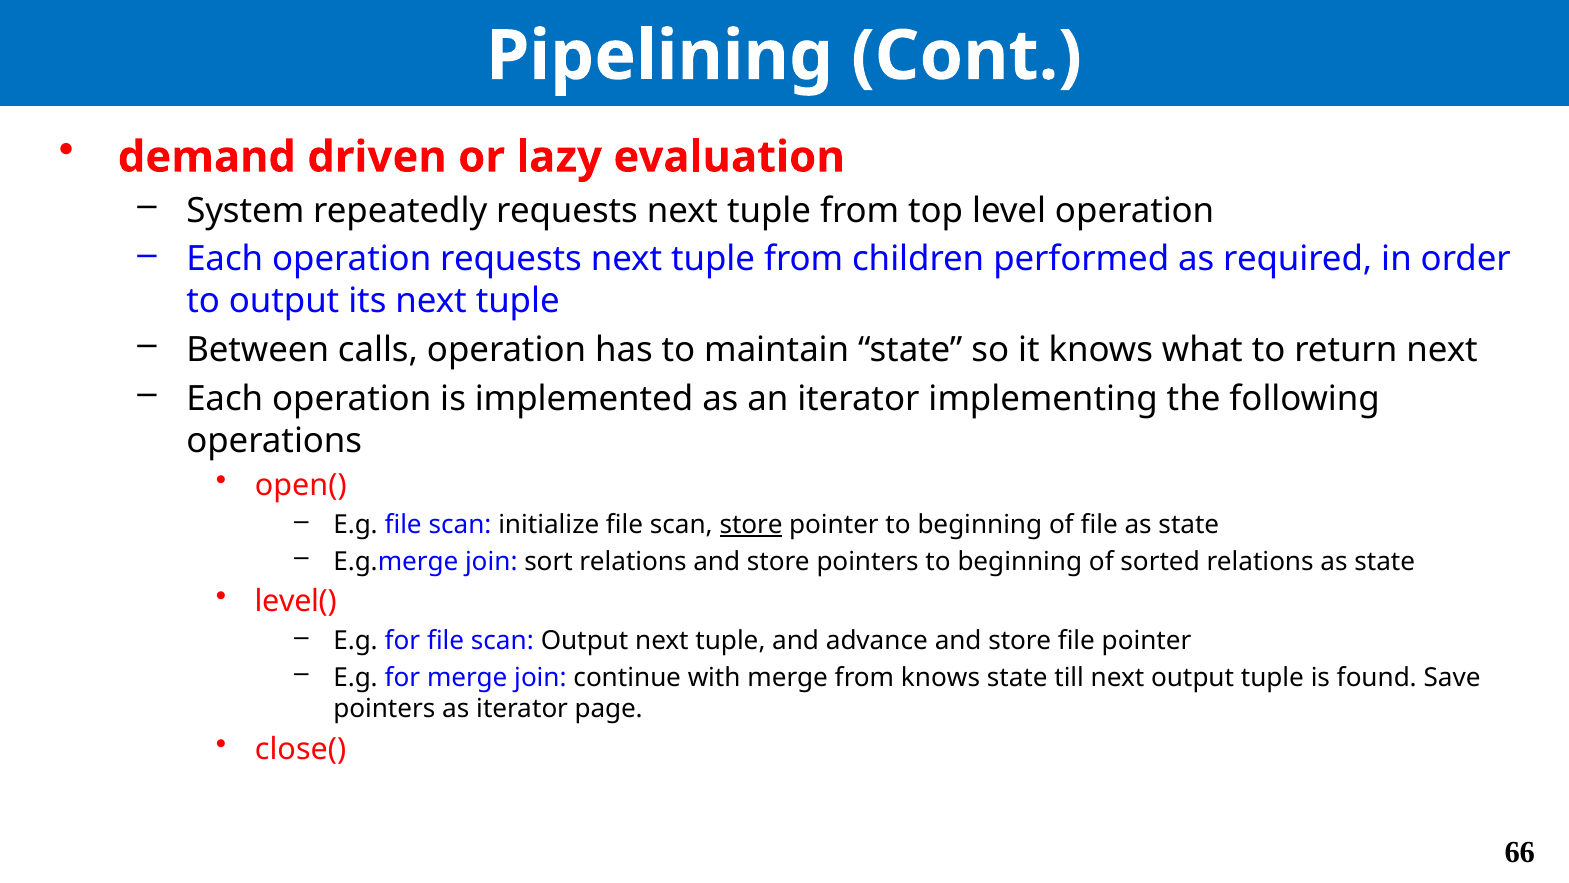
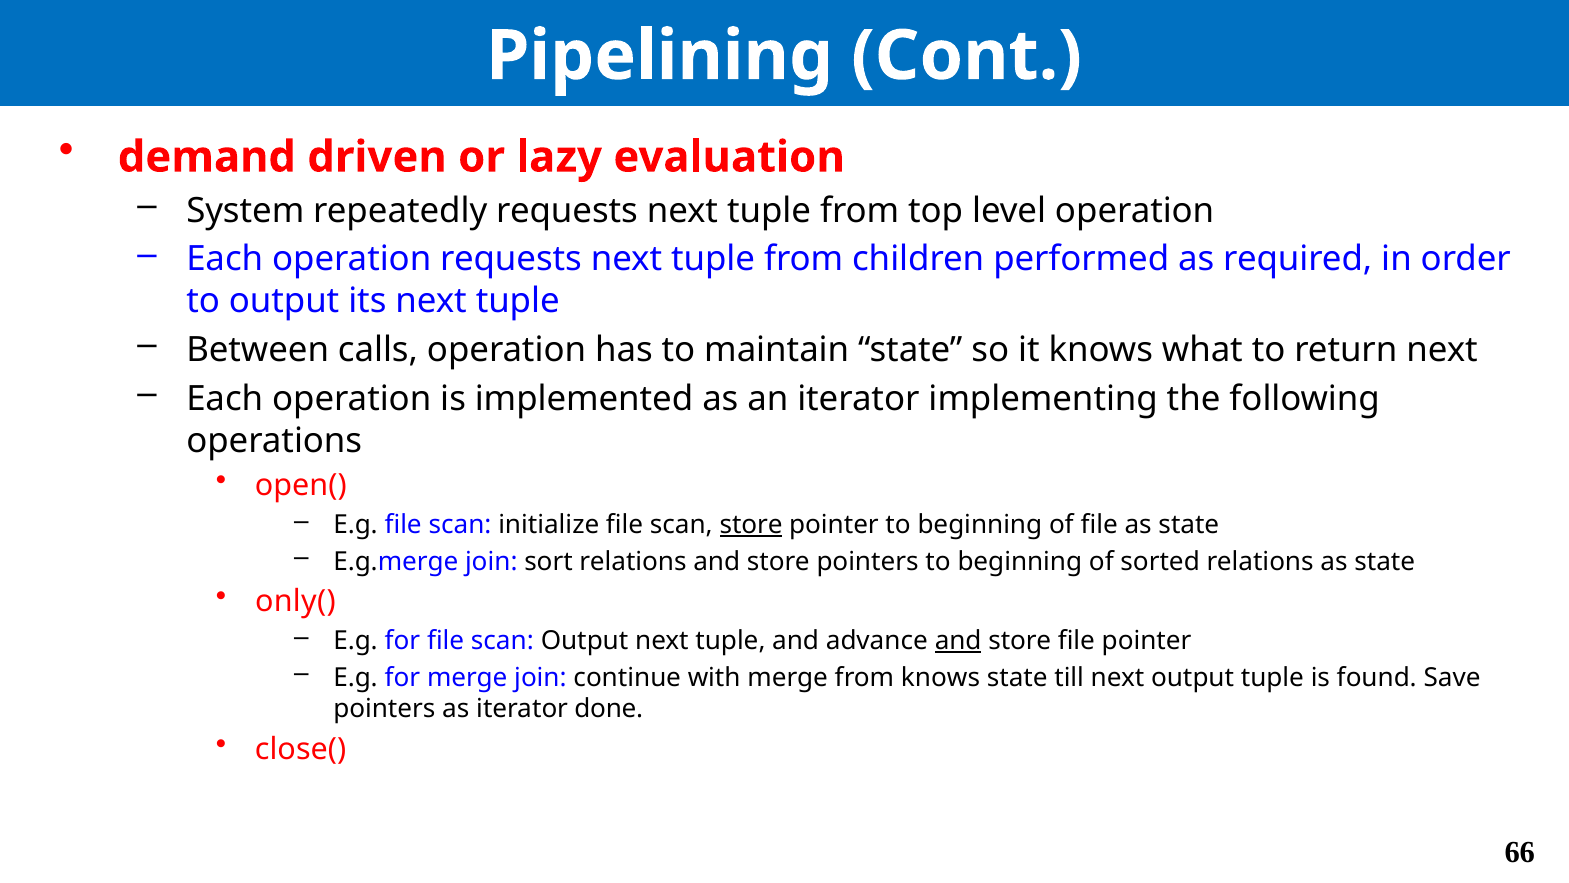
level(: level( -> only(
and at (958, 641) underline: none -> present
page: page -> done
